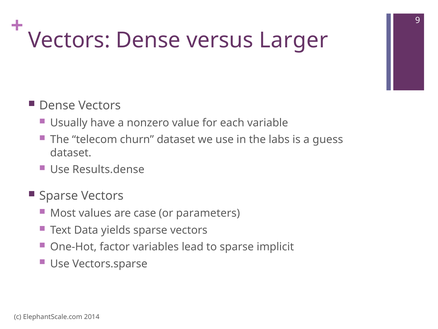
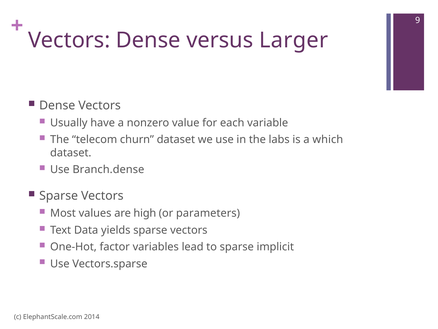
guess: guess -> which
Results.dense: Results.dense -> Branch.dense
case: case -> high
